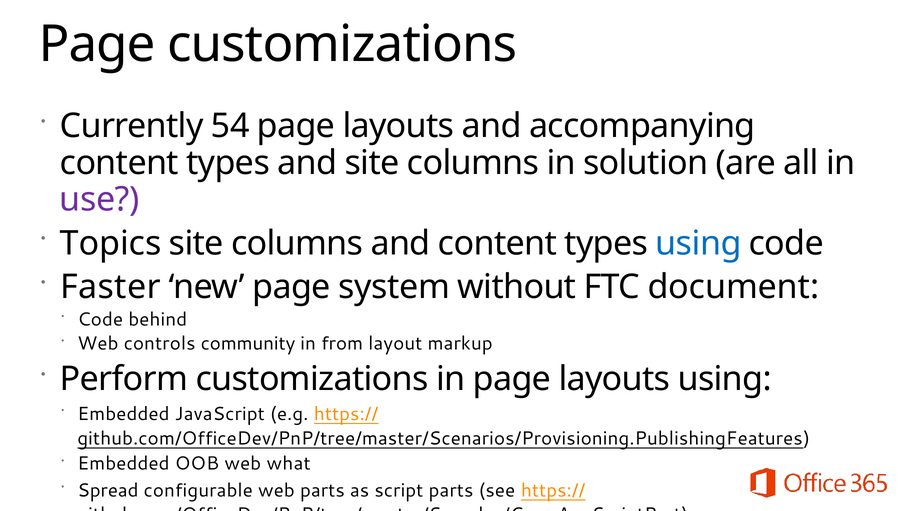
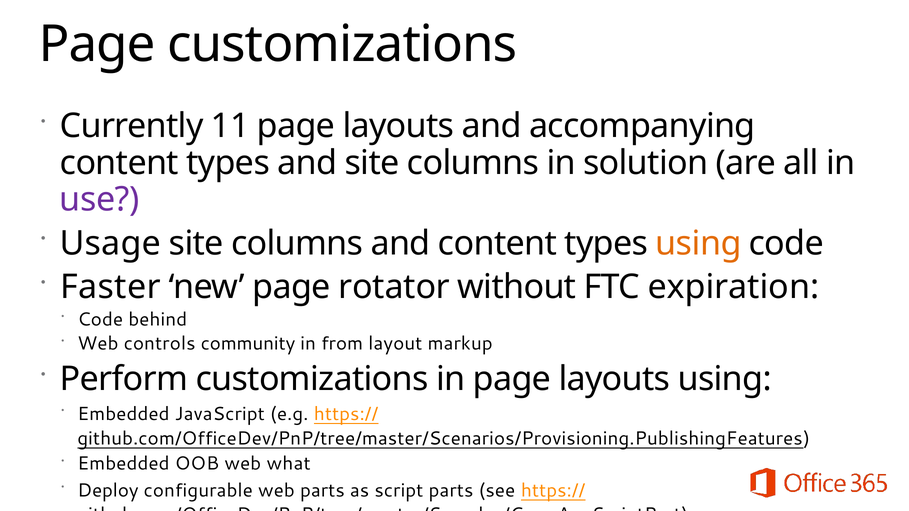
54: 54 -> 11
Topics: Topics -> Usage
using at (698, 244) colour: blue -> orange
system: system -> rotator
document: document -> expiration
Spread: Spread -> Deploy
